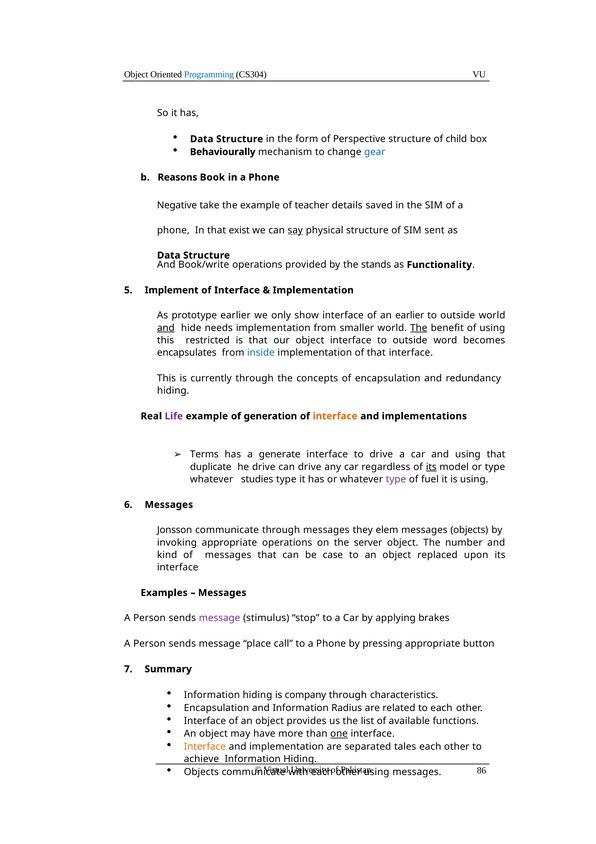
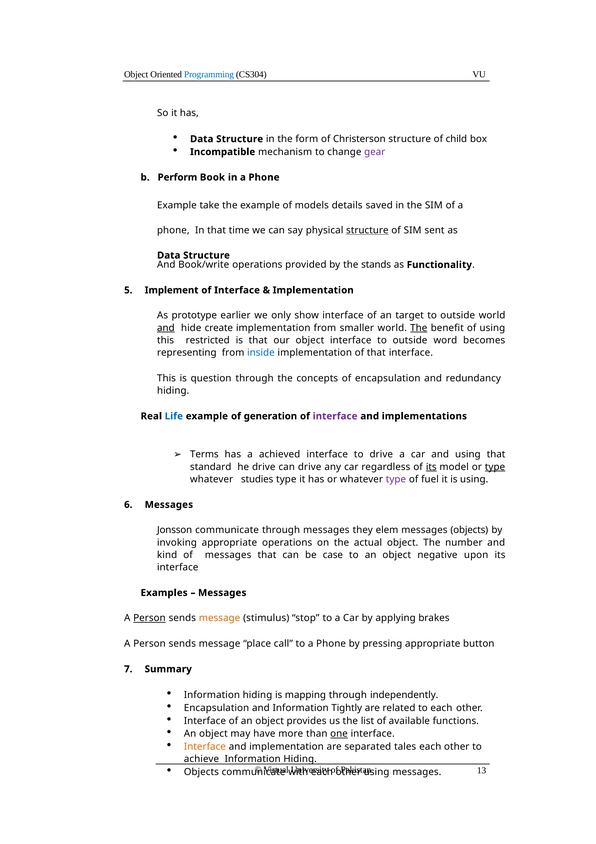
Perspective: Perspective -> Christerson
Behaviourally: Behaviourally -> Incompatible
gear colour: blue -> purple
Reasons: Reasons -> Perform
Negative at (177, 205): Negative -> Example
teacher: teacher -> models
exist: exist -> time
say underline: present -> none
structure at (367, 230) underline: none -> present
an earlier: earlier -> target
needs: needs -> create
encapsulates: encapsulates -> representing
currently: currently -> question
Life colour: purple -> blue
interface at (335, 416) colour: orange -> purple
generate: generate -> achieved
duplicate: duplicate -> standard
type at (495, 467) underline: none -> present
server: server -> actual
replaced: replaced -> negative
Person at (149, 618) underline: none -> present
message at (220, 618) colour: purple -> orange
company: company -> mapping
characteristics: characteristics -> independently
Radius: Radius -> Tightly
86: 86 -> 13
